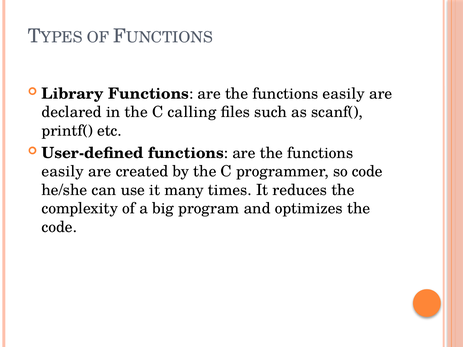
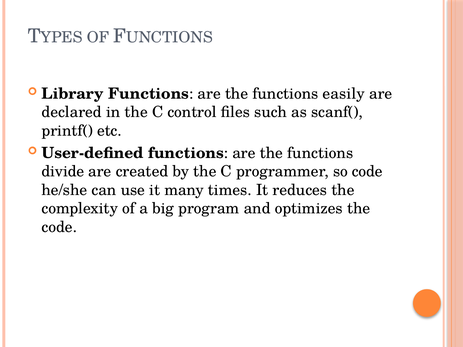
calling: calling -> control
easily at (63, 172): easily -> divide
